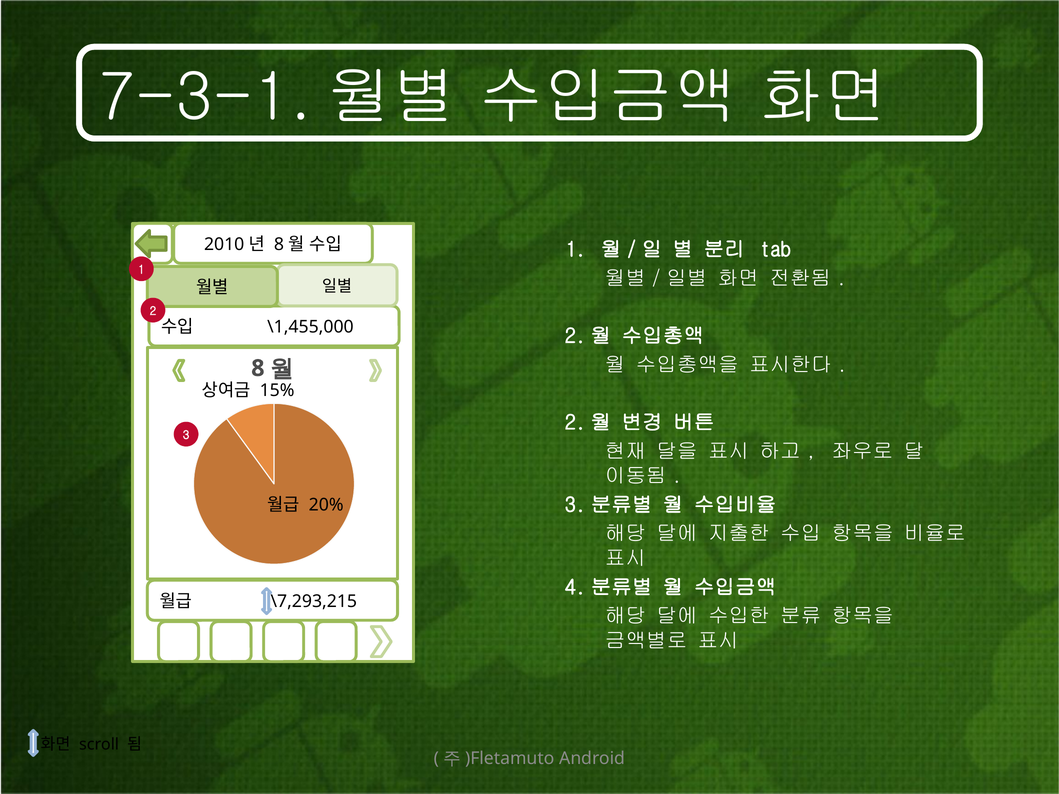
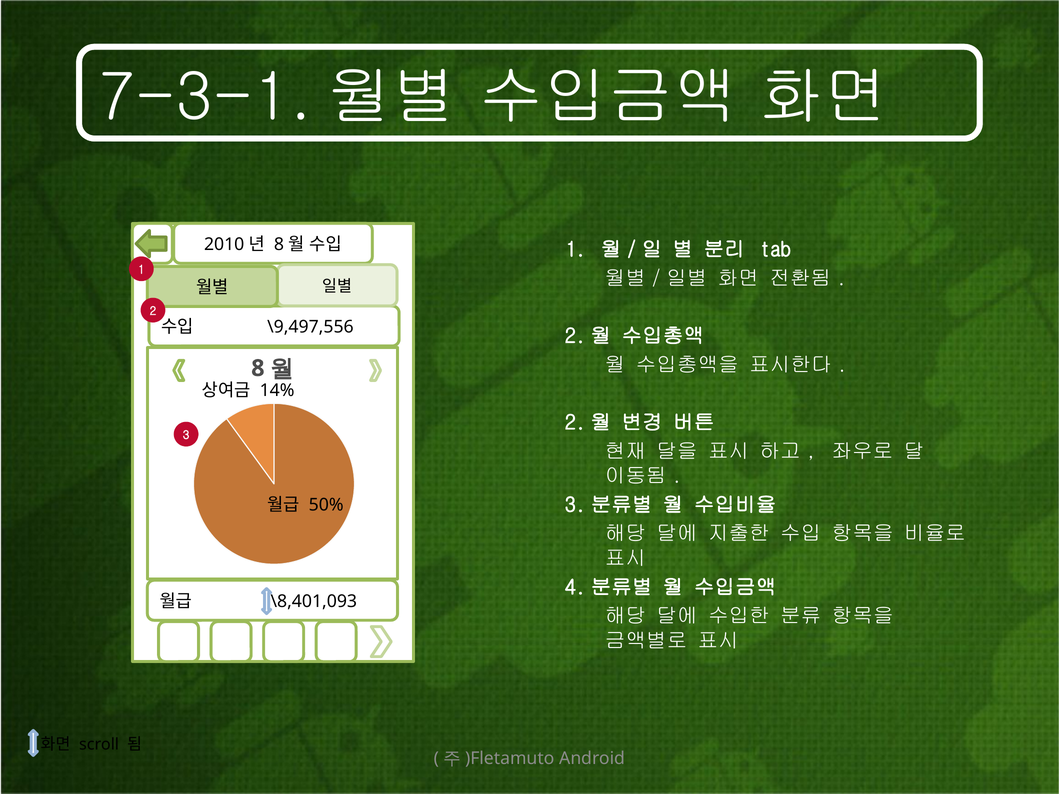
\1,455,000: \1,455,000 -> \9,497,556
15%: 15% -> 14%
20%: 20% -> 50%
\7,293,215: \7,293,215 -> \8,401,093
